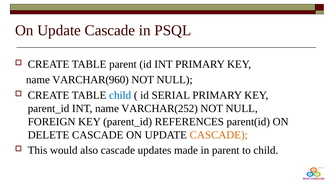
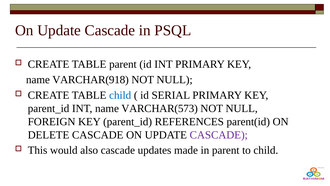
VARCHAR(960: VARCHAR(960 -> VARCHAR(918
VARCHAR(252: VARCHAR(252 -> VARCHAR(573
CASCADE at (219, 135) colour: orange -> purple
